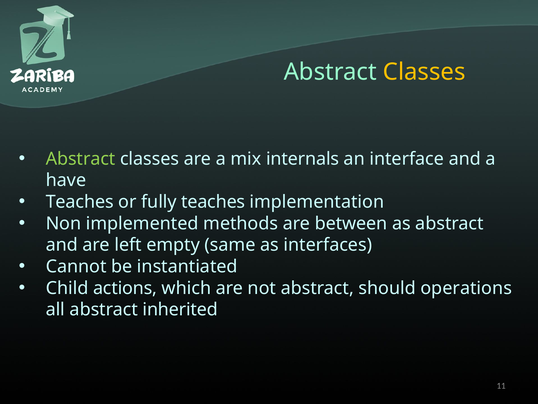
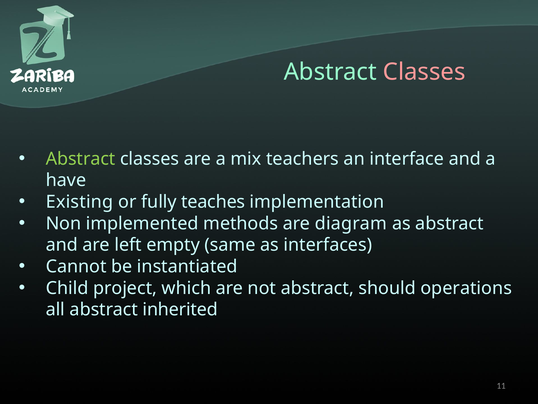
Classes at (424, 72) colour: yellow -> pink
internals: internals -> teachers
Teaches at (80, 202): Teaches -> Existing
between: between -> diagram
actions: actions -> project
